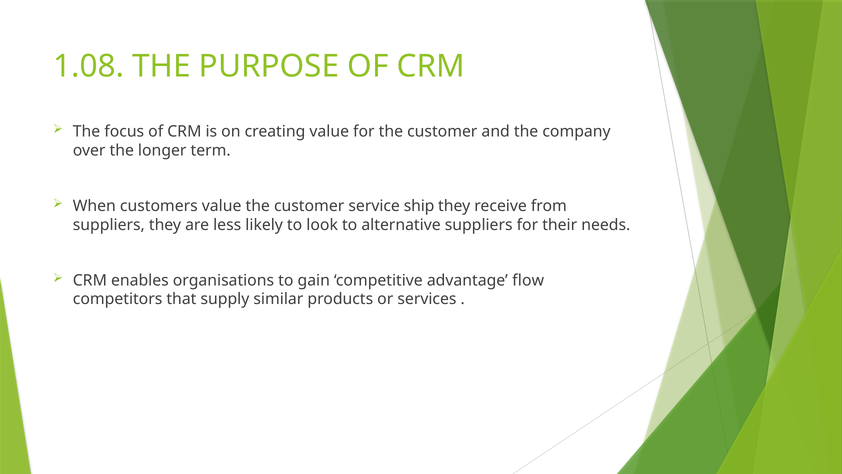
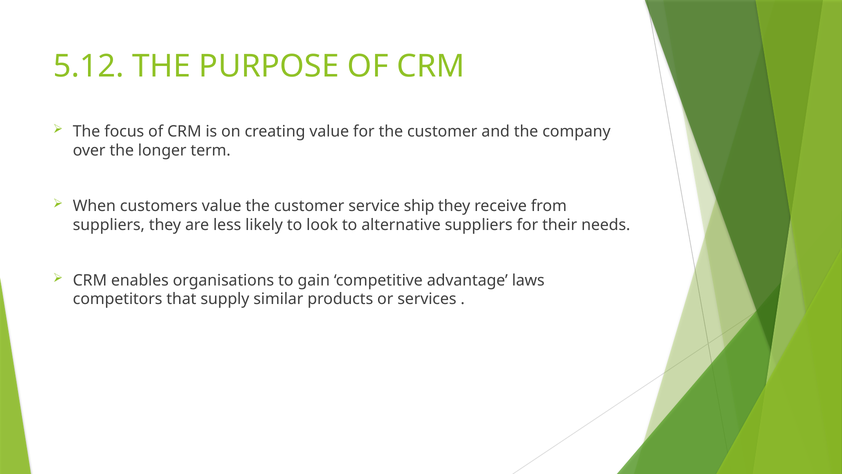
1.08: 1.08 -> 5.12
flow: flow -> laws
